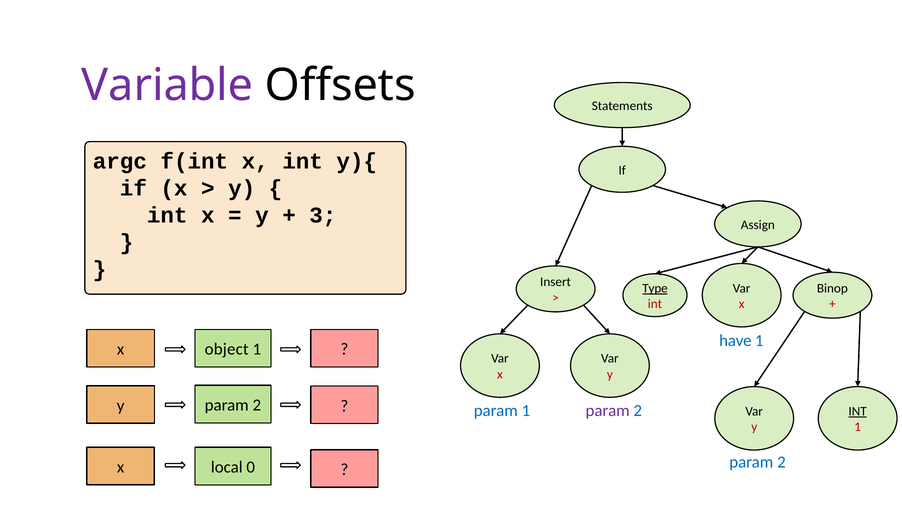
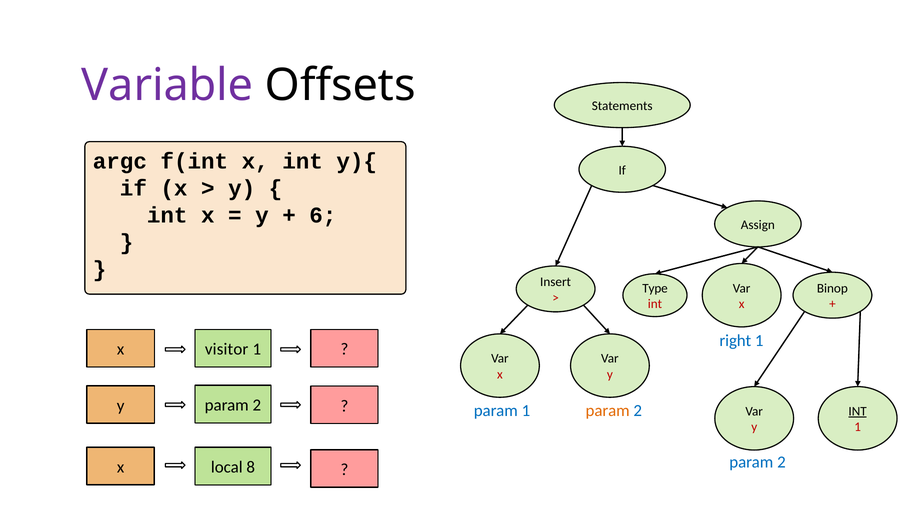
3: 3 -> 6
Type underline: present -> none
have: have -> right
object: object -> visitor
param at (608, 411) colour: purple -> orange
0: 0 -> 8
